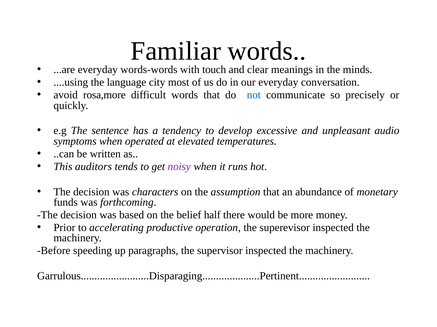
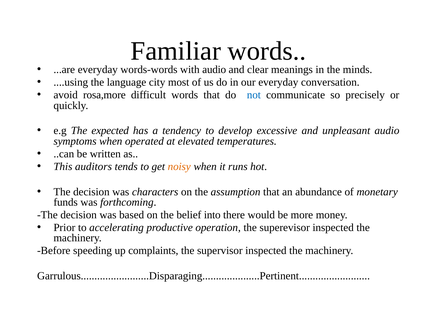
with touch: touch -> audio
sentence: sentence -> expected
noisy colour: purple -> orange
half: half -> into
paragraphs: paragraphs -> complaints
